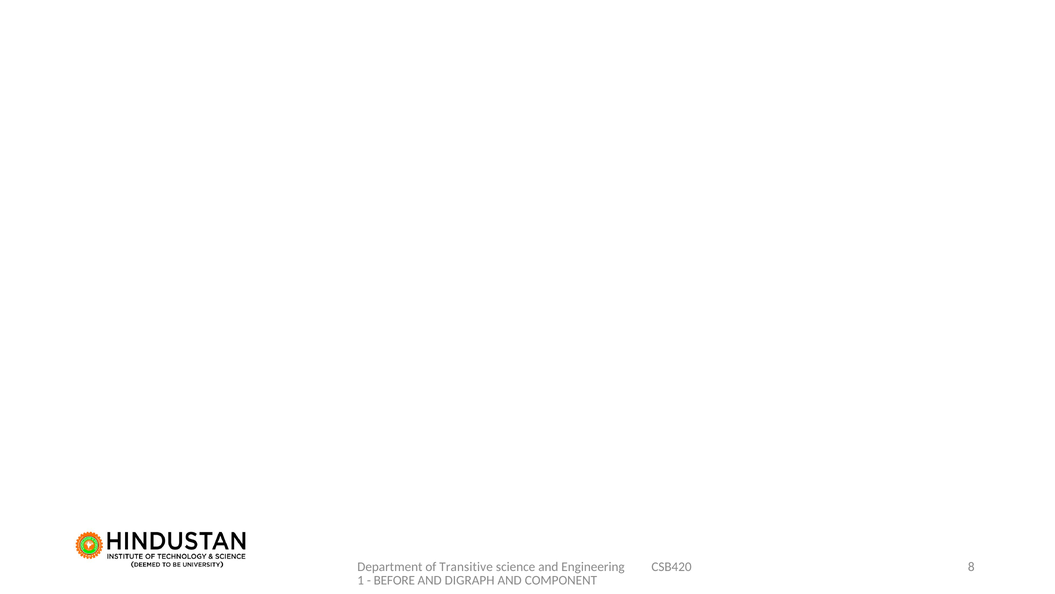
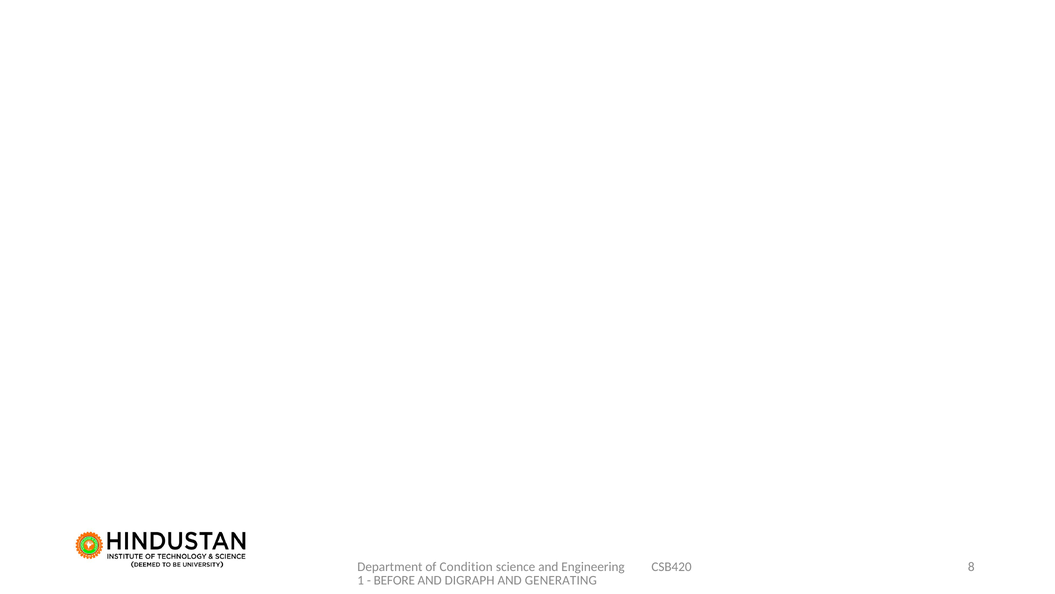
Transitive: Transitive -> Condition
COMPONENT: COMPONENT -> GENERATING
